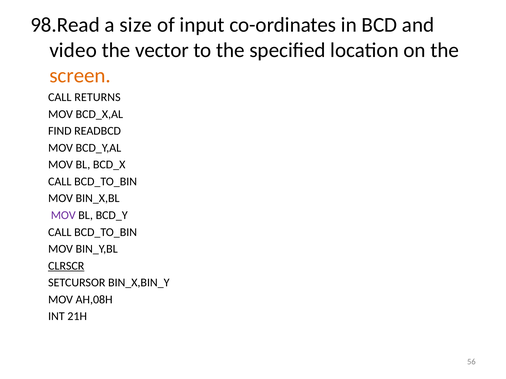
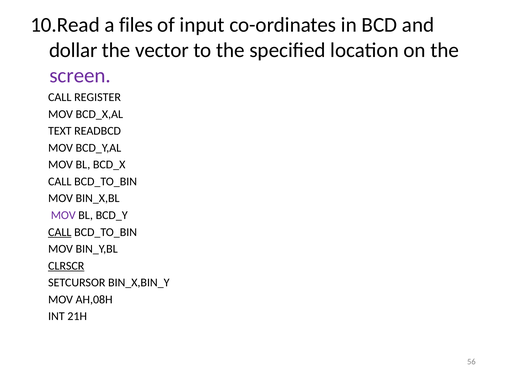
98.Read: 98.Read -> 10.Read
size: size -> files
video: video -> dollar
screen colour: orange -> purple
RETURNS: RETURNS -> REGISTER
FIND: FIND -> TEXT
CALL at (60, 232) underline: none -> present
